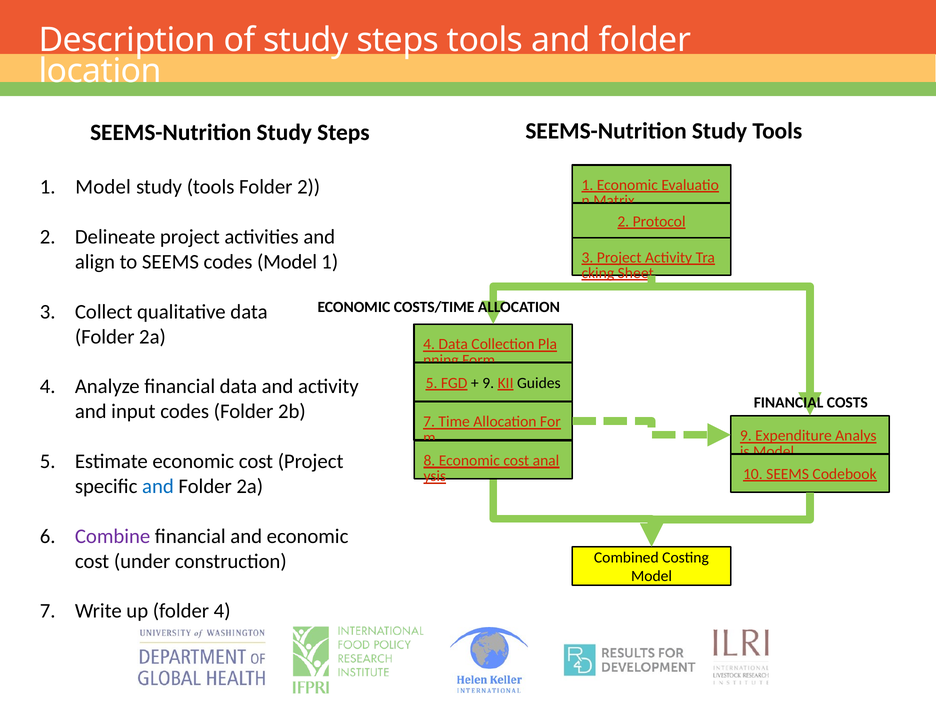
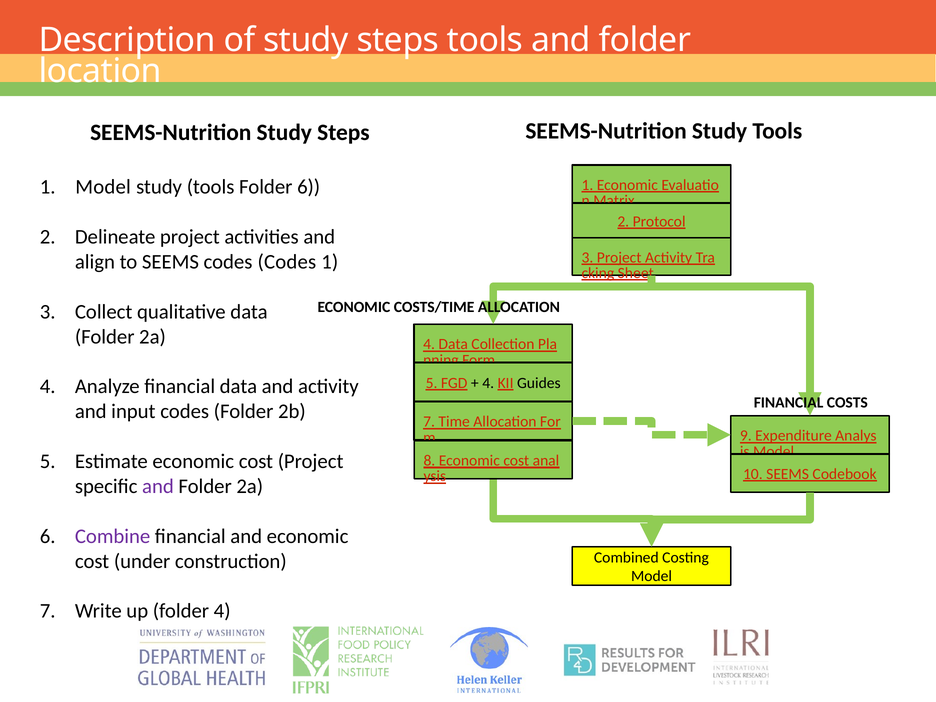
Folder 2: 2 -> 6
codes Model: Model -> Codes
9 at (488, 383): 9 -> 4
and at (158, 486) colour: blue -> purple
